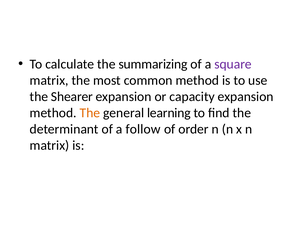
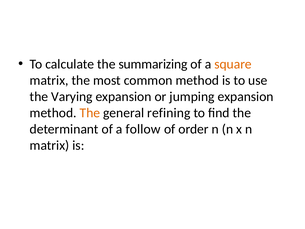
square colour: purple -> orange
Shearer: Shearer -> Varying
capacity: capacity -> jumping
learning: learning -> refining
